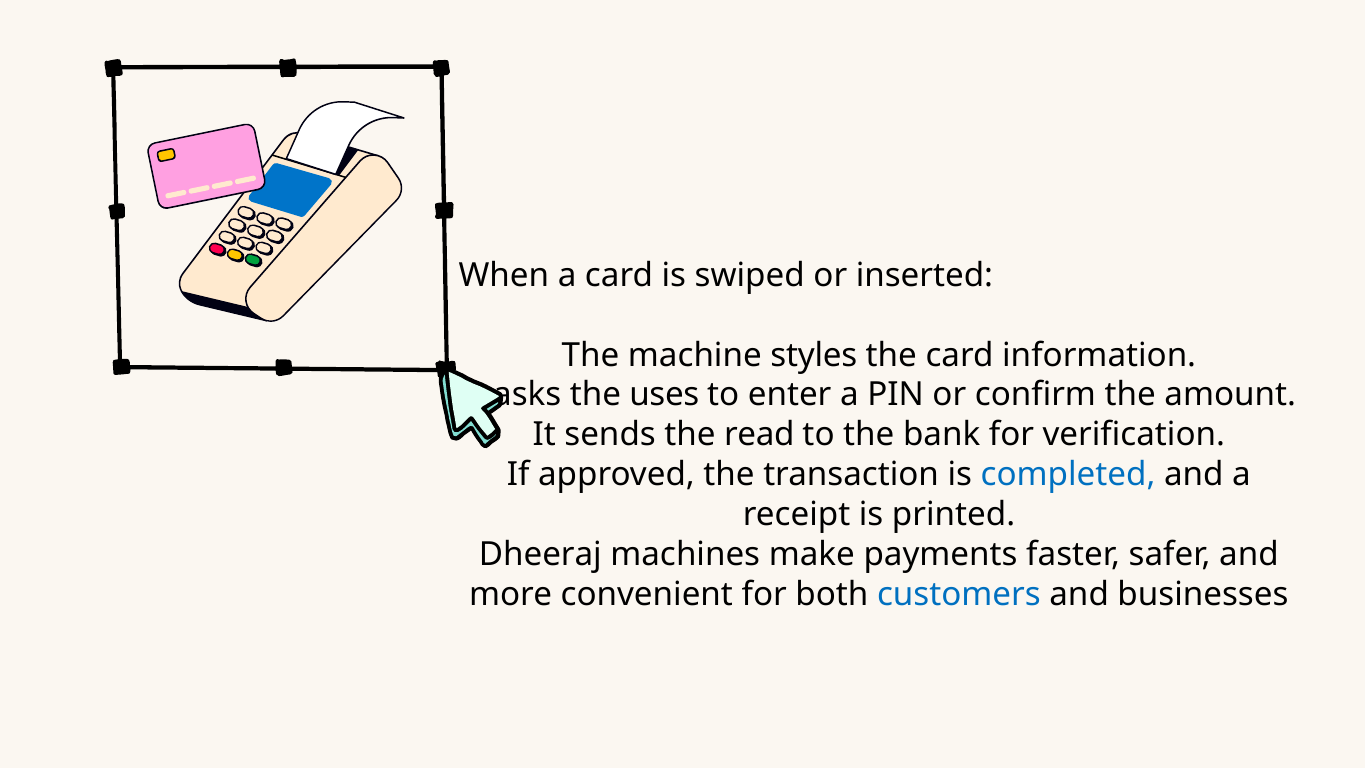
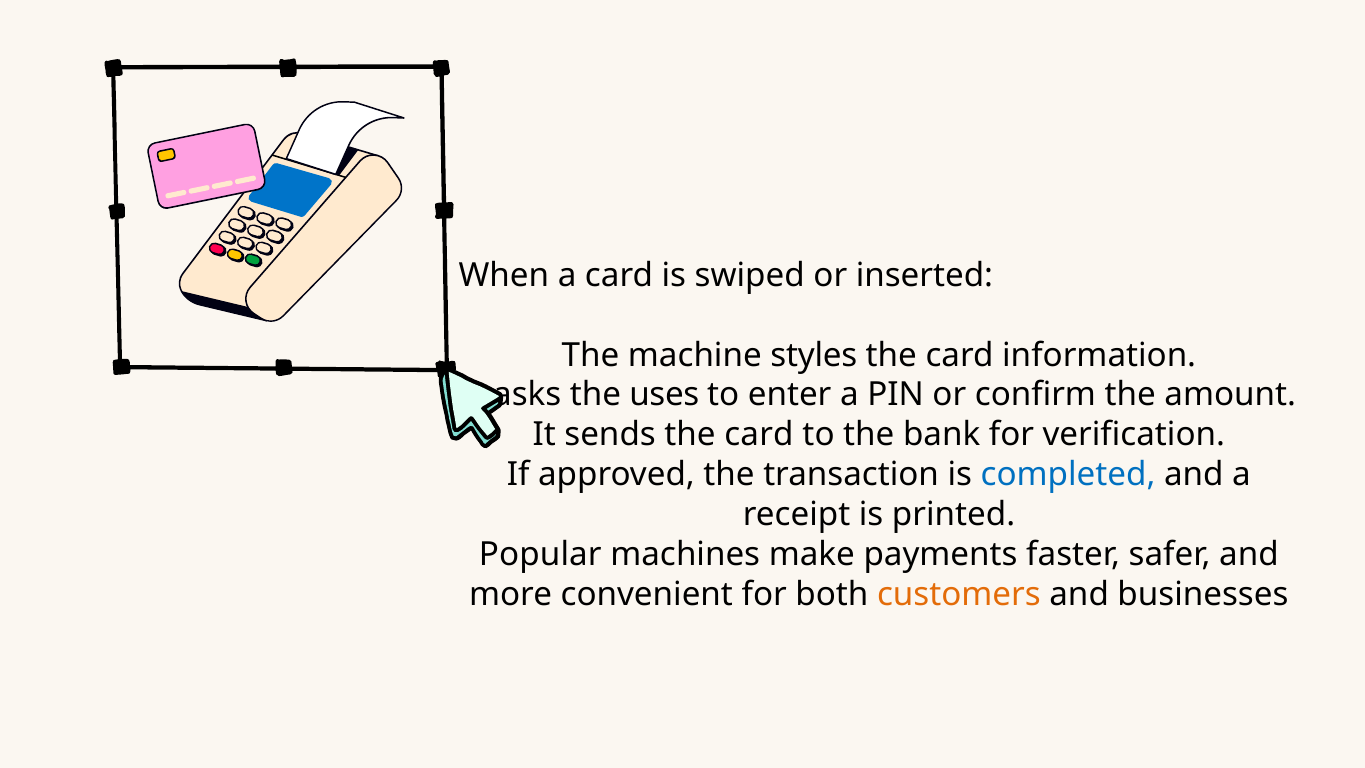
sends the read: read -> card
Dheeraj: Dheeraj -> Popular
customers colour: blue -> orange
